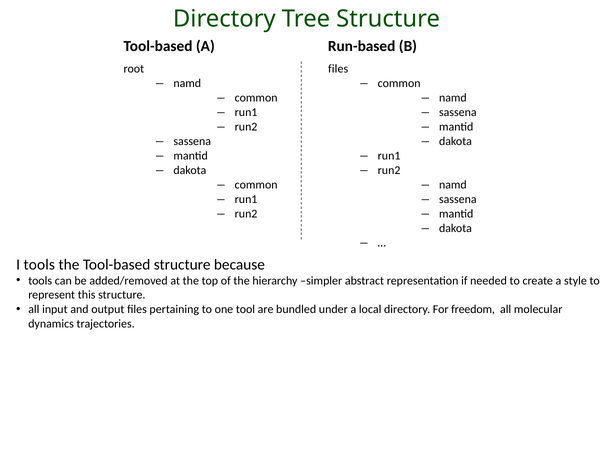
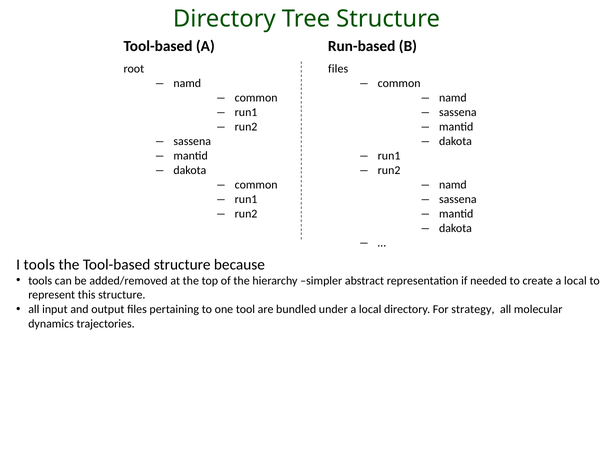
create a style: style -> local
freedom: freedom -> strategy
